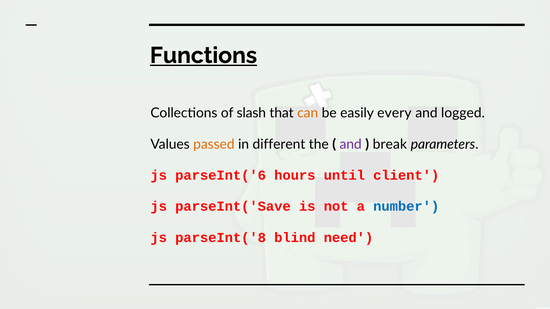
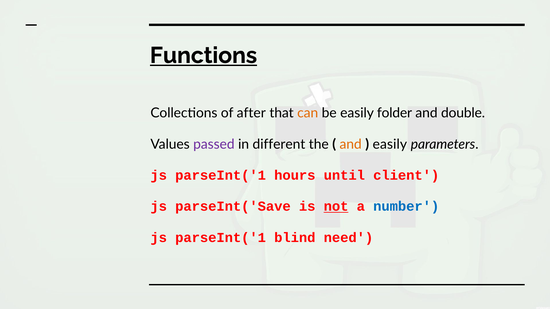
slash: slash -> after
every: every -> folder
logged: logged -> double
passed colour: orange -> purple
and at (351, 144) colour: purple -> orange
break at (390, 144): break -> easily
parseInt('6 at (221, 176): parseInt('6 -> parseInt('1
not underline: none -> present
parseInt('8 at (221, 238): parseInt('8 -> parseInt('1
